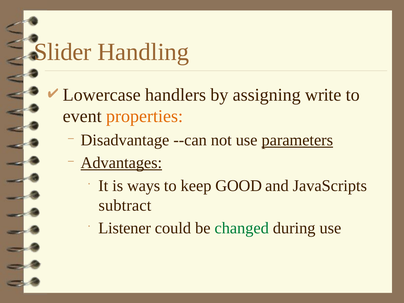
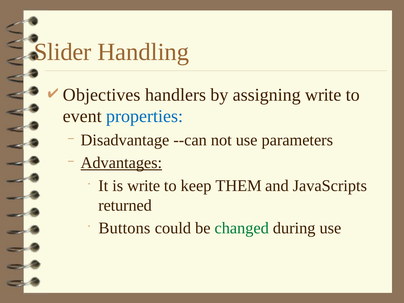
Lowercase: Lowercase -> Objectives
properties colour: orange -> blue
parameters underline: present -> none
is ways: ways -> write
GOOD: GOOD -> THEM
subtract: subtract -> returned
Listener: Listener -> Buttons
